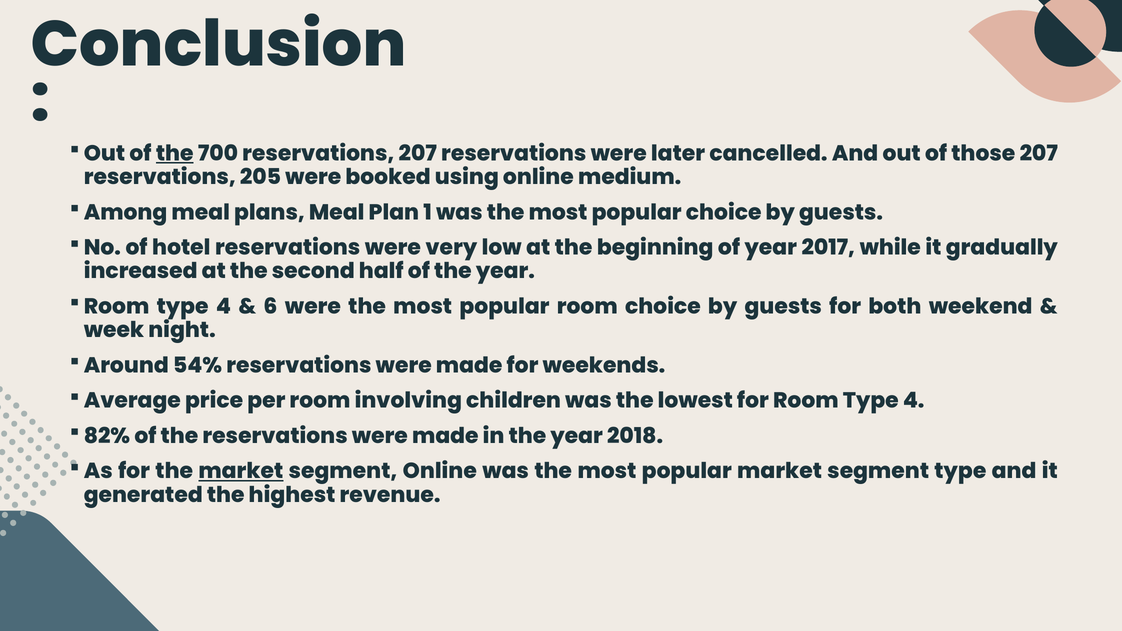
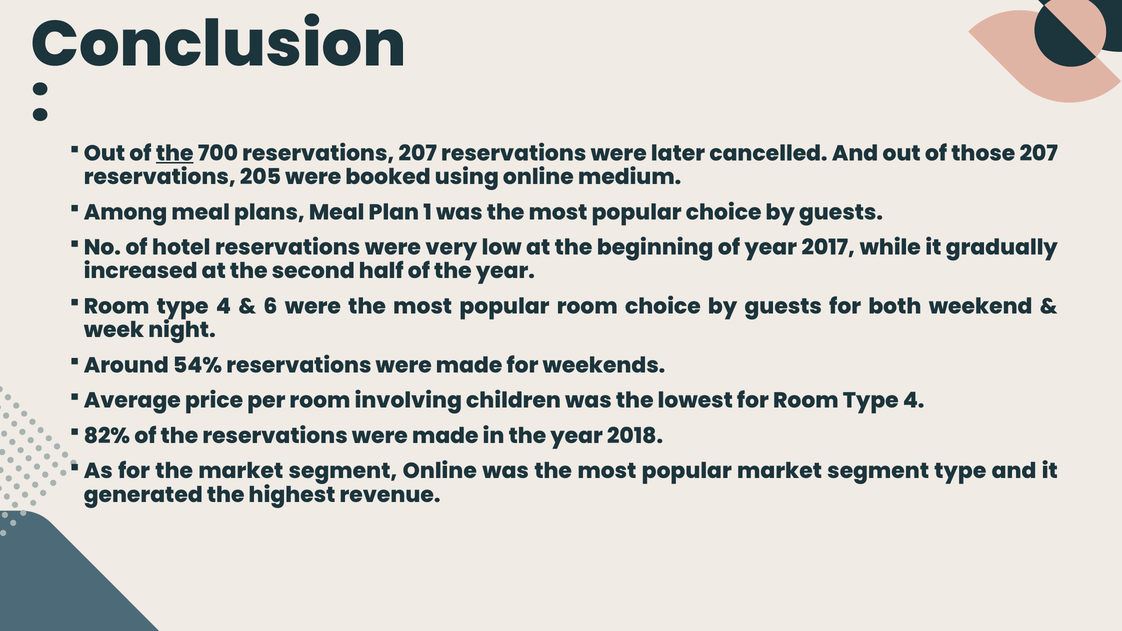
market at (241, 471) underline: present -> none
